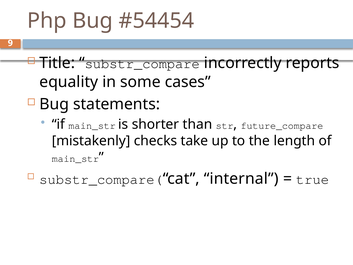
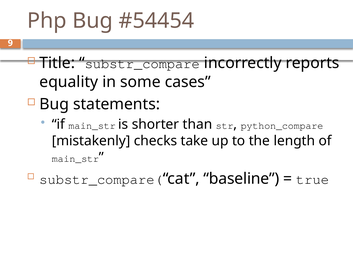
future_compare: future_compare -> python_compare
internal: internal -> baseline
